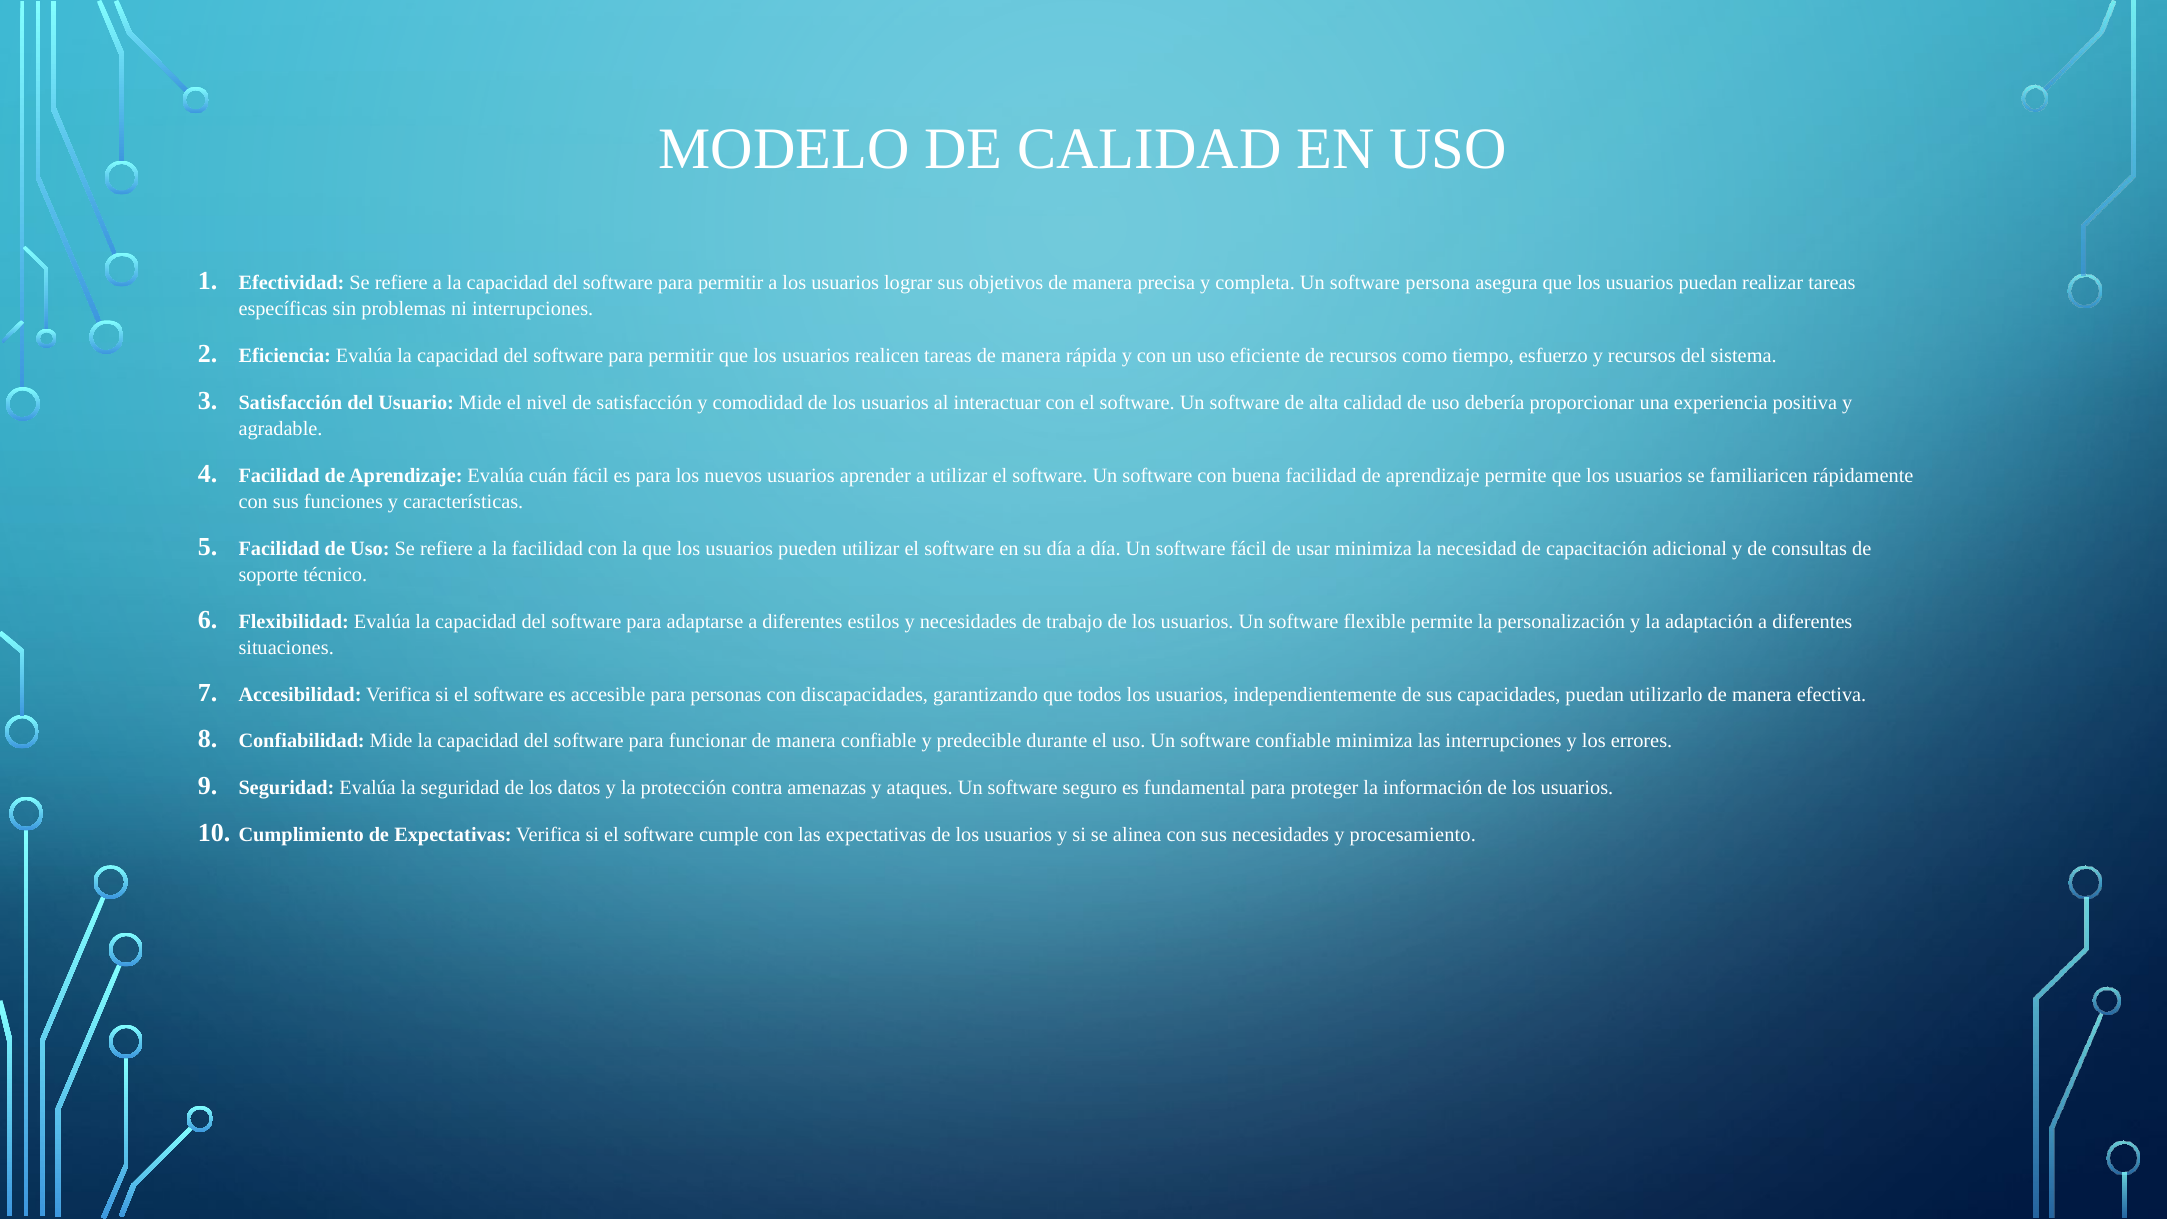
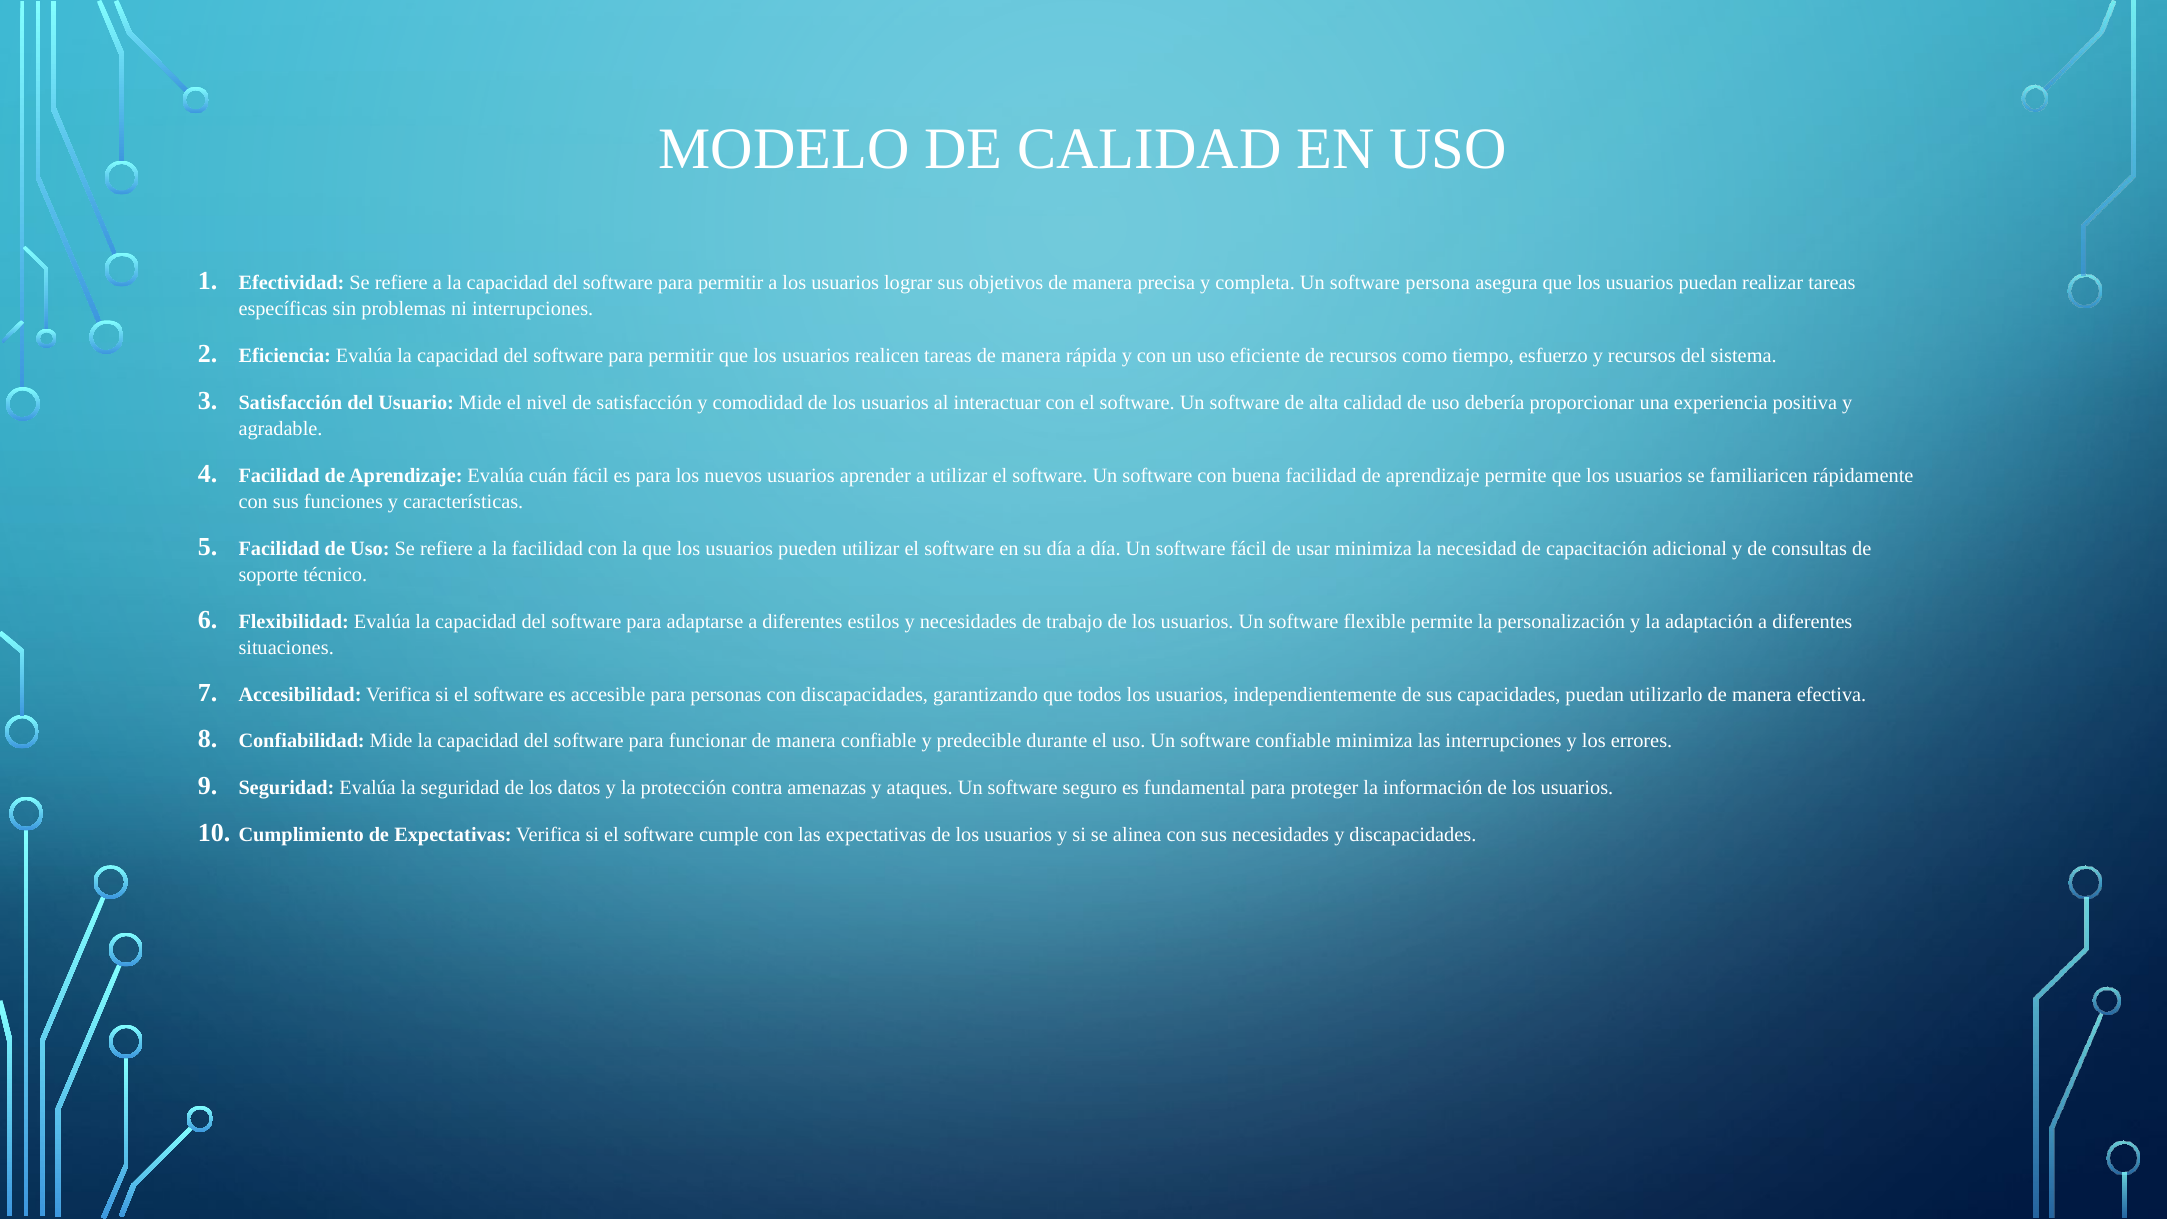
y procesamiento: procesamiento -> discapacidades
